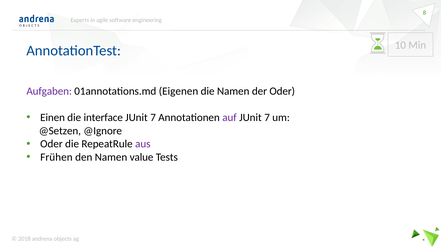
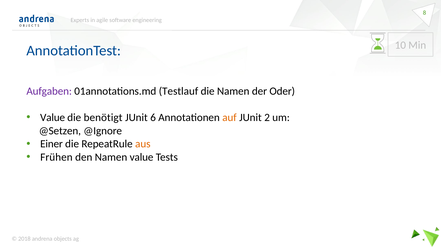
Eigenen: Eigenen -> Testlauf
Einen at (53, 118): Einen -> Value
interface: interface -> benötigt
7 at (153, 118): 7 -> 6
auf colour: purple -> orange
7 at (267, 118): 7 -> 2
Oder at (51, 144): Oder -> Einer
aus colour: purple -> orange
